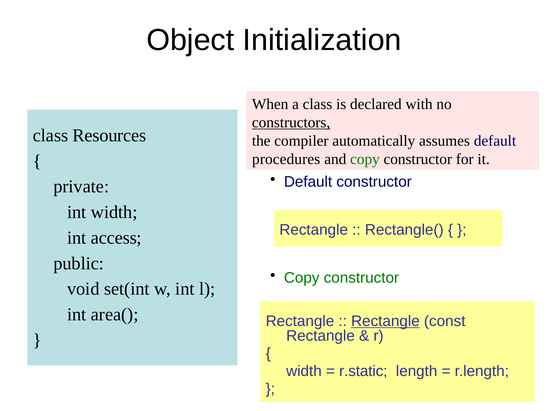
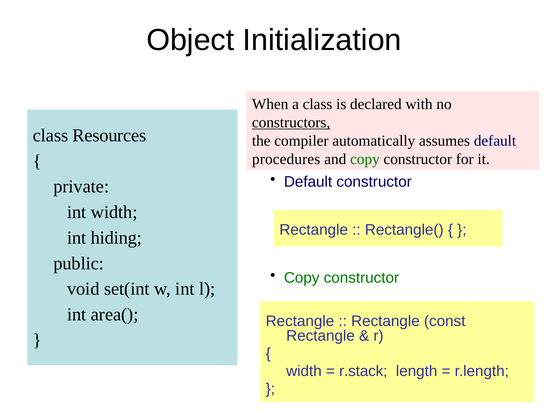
access: access -> hiding
Rectangle at (385, 321) underline: present -> none
r.static: r.static -> r.stack
